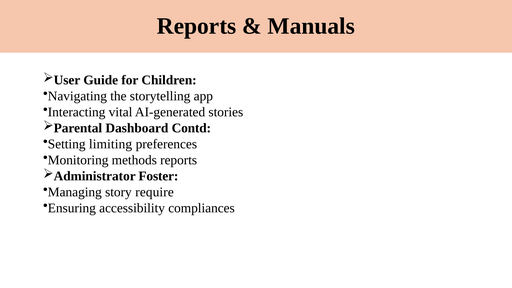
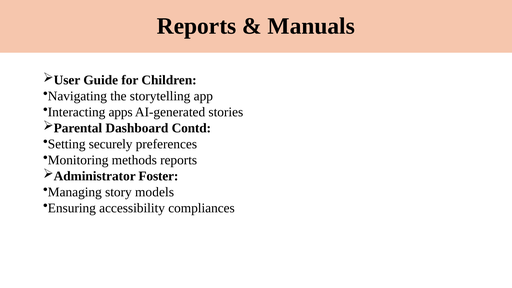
vital: vital -> apps
limiting: limiting -> securely
require: require -> models
